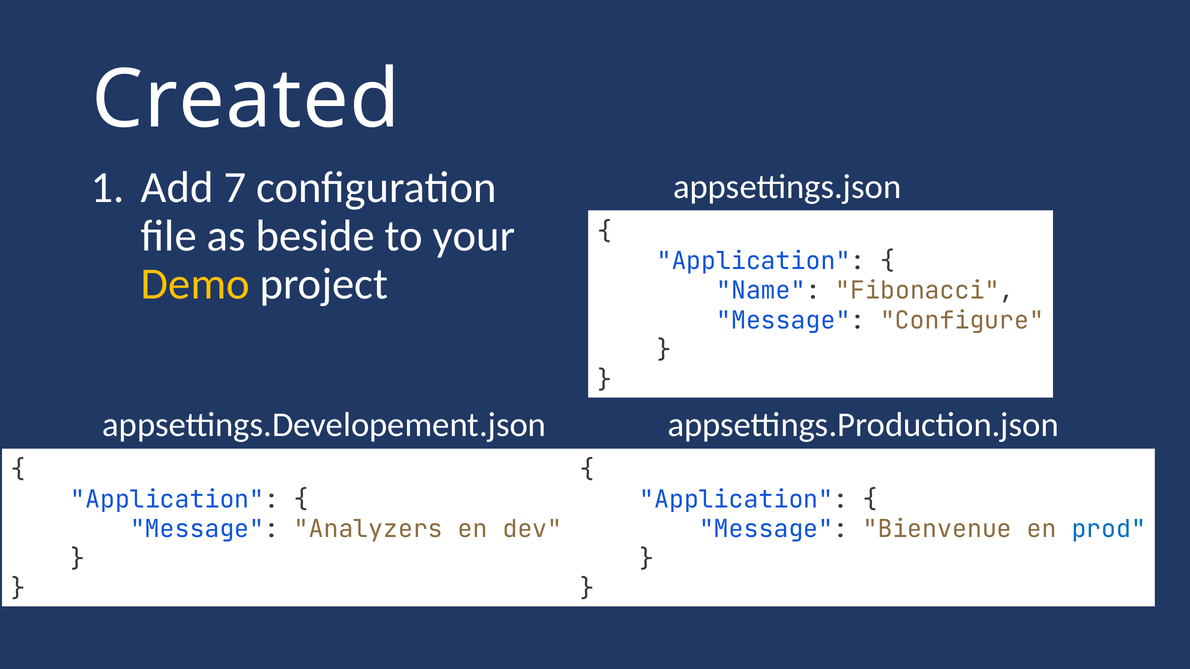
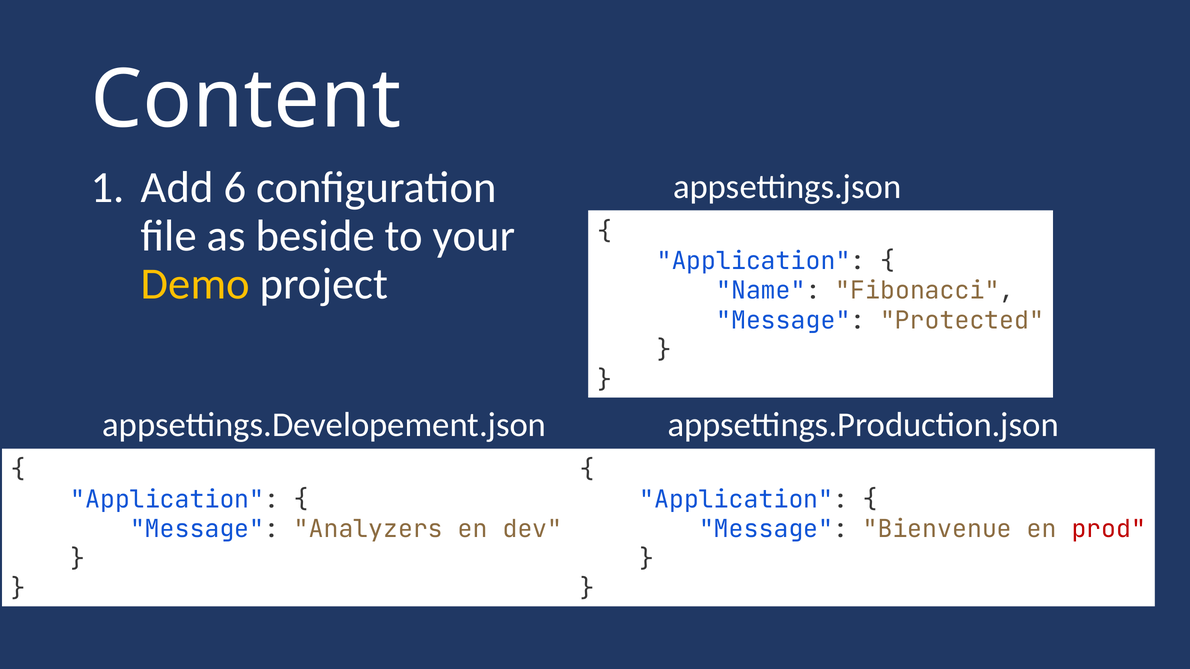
Created: Created -> Content
7: 7 -> 6
Configure: Configure -> Protected
prod colour: blue -> red
